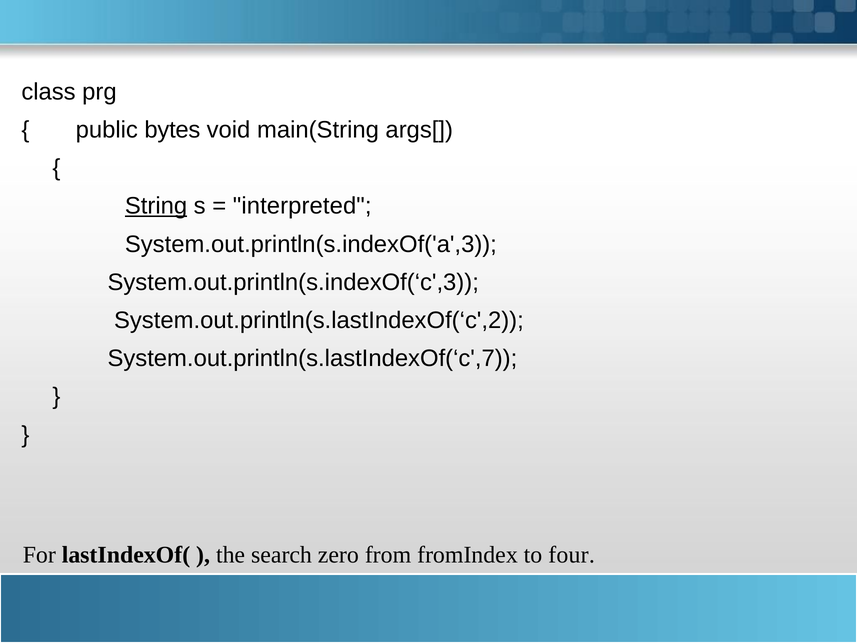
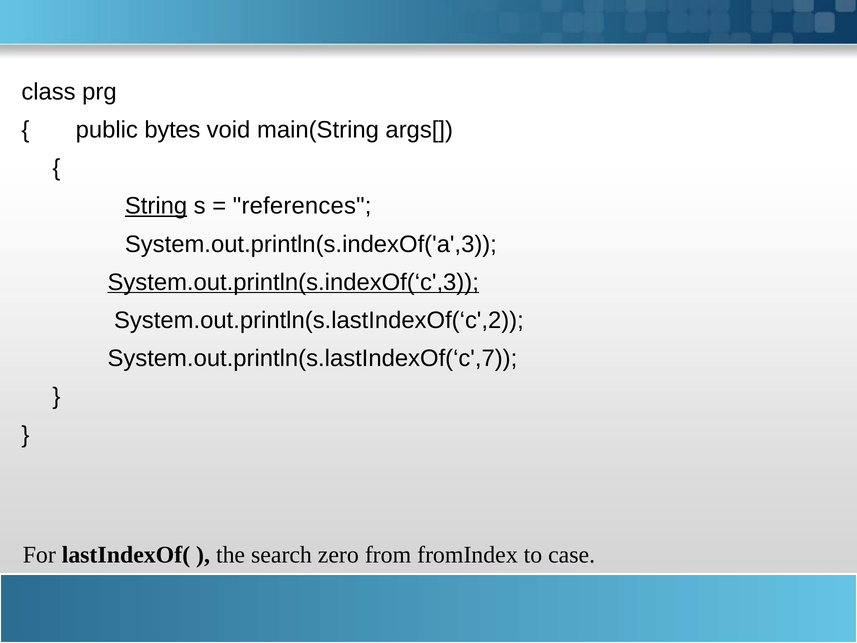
interpreted: interpreted -> references
System.out.println(s.indexOf(‘c',3 underline: none -> present
four: four -> case
